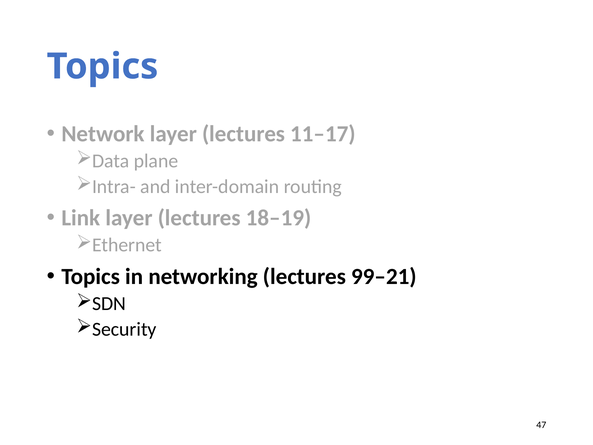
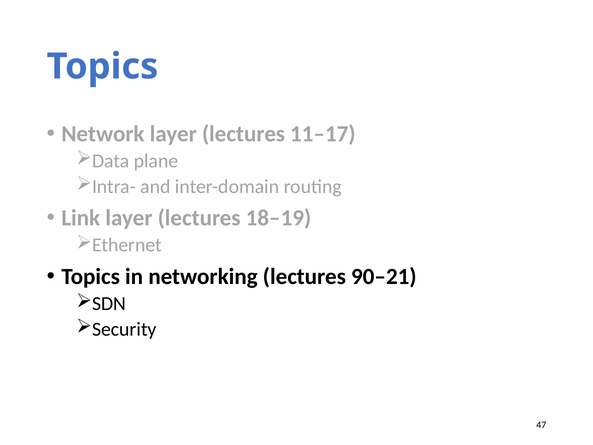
99–21: 99–21 -> 90–21
